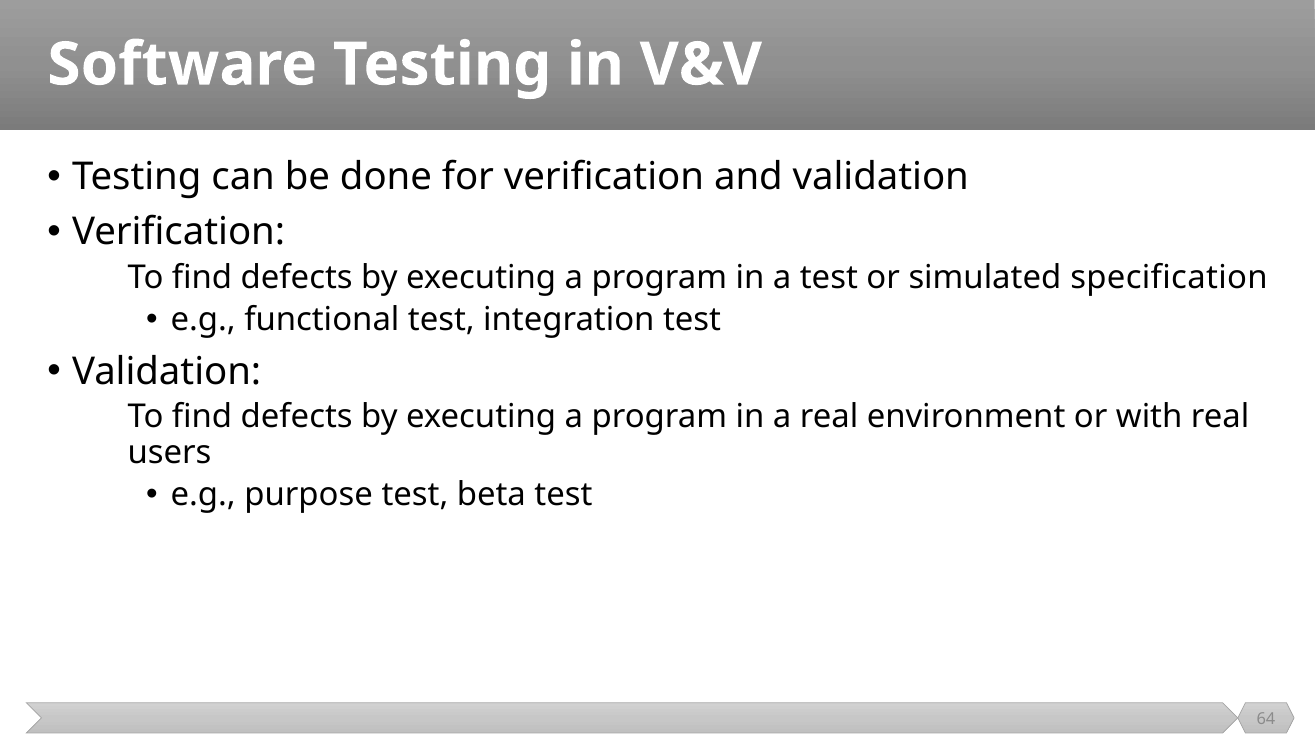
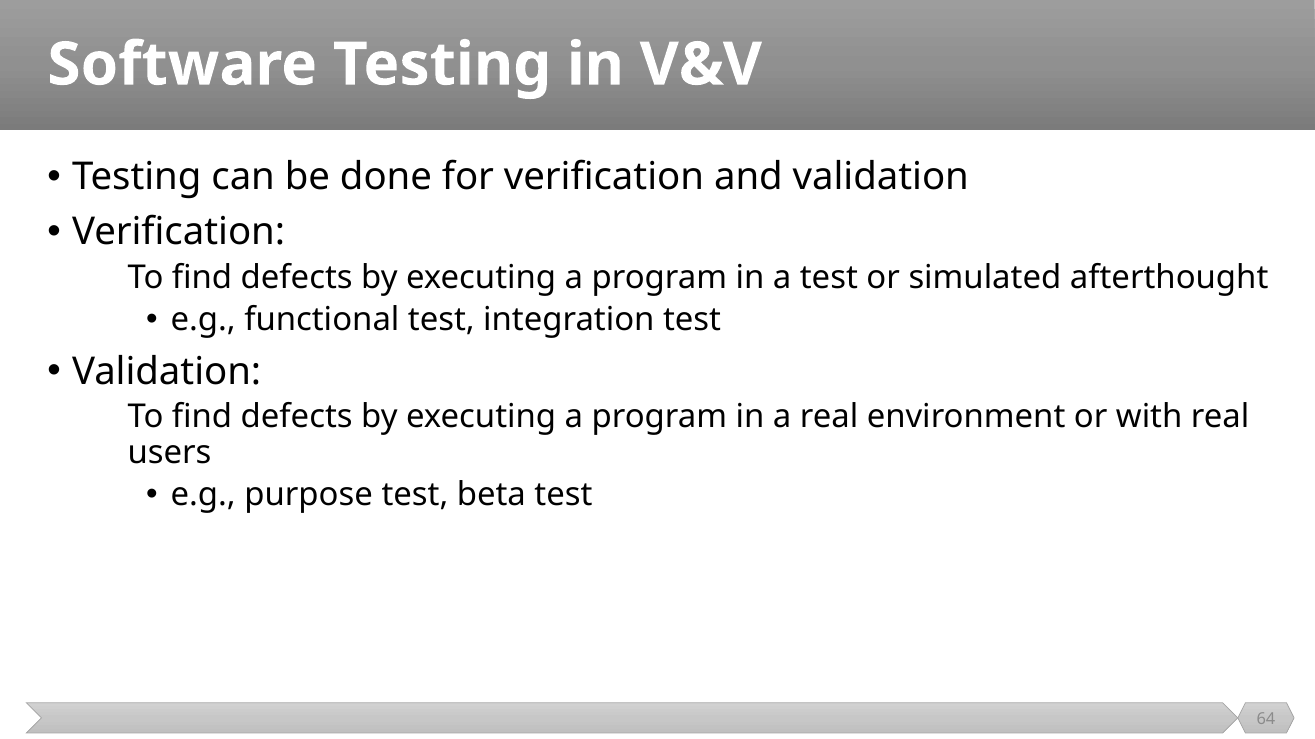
specification: specification -> afterthought
